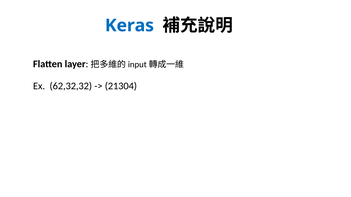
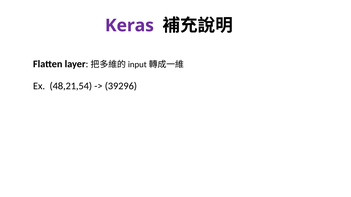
Keras colour: blue -> purple
62,32,32: 62,32,32 -> 48,21,54
21304: 21304 -> 39296
